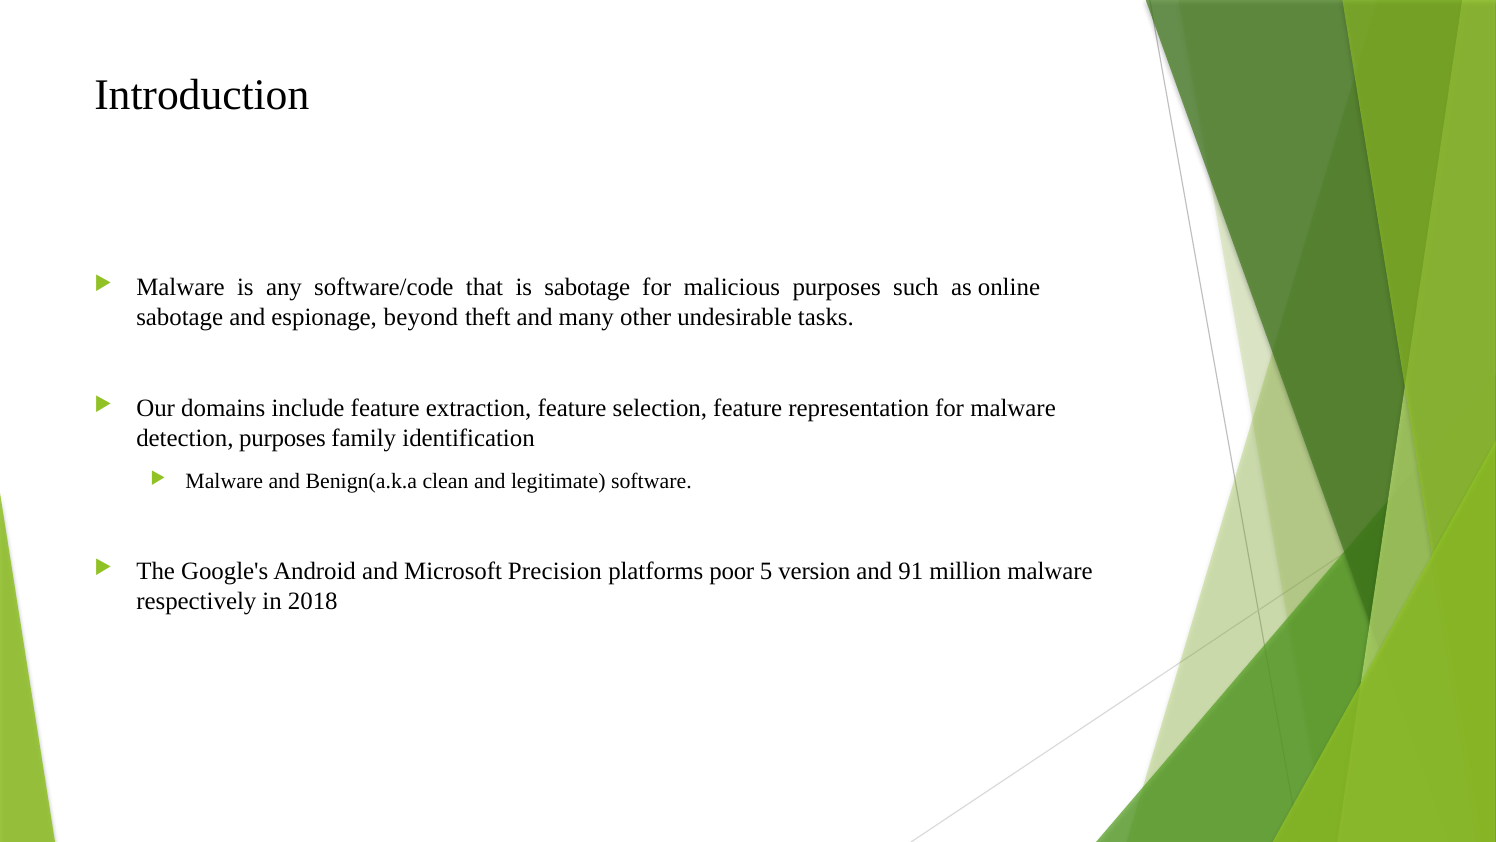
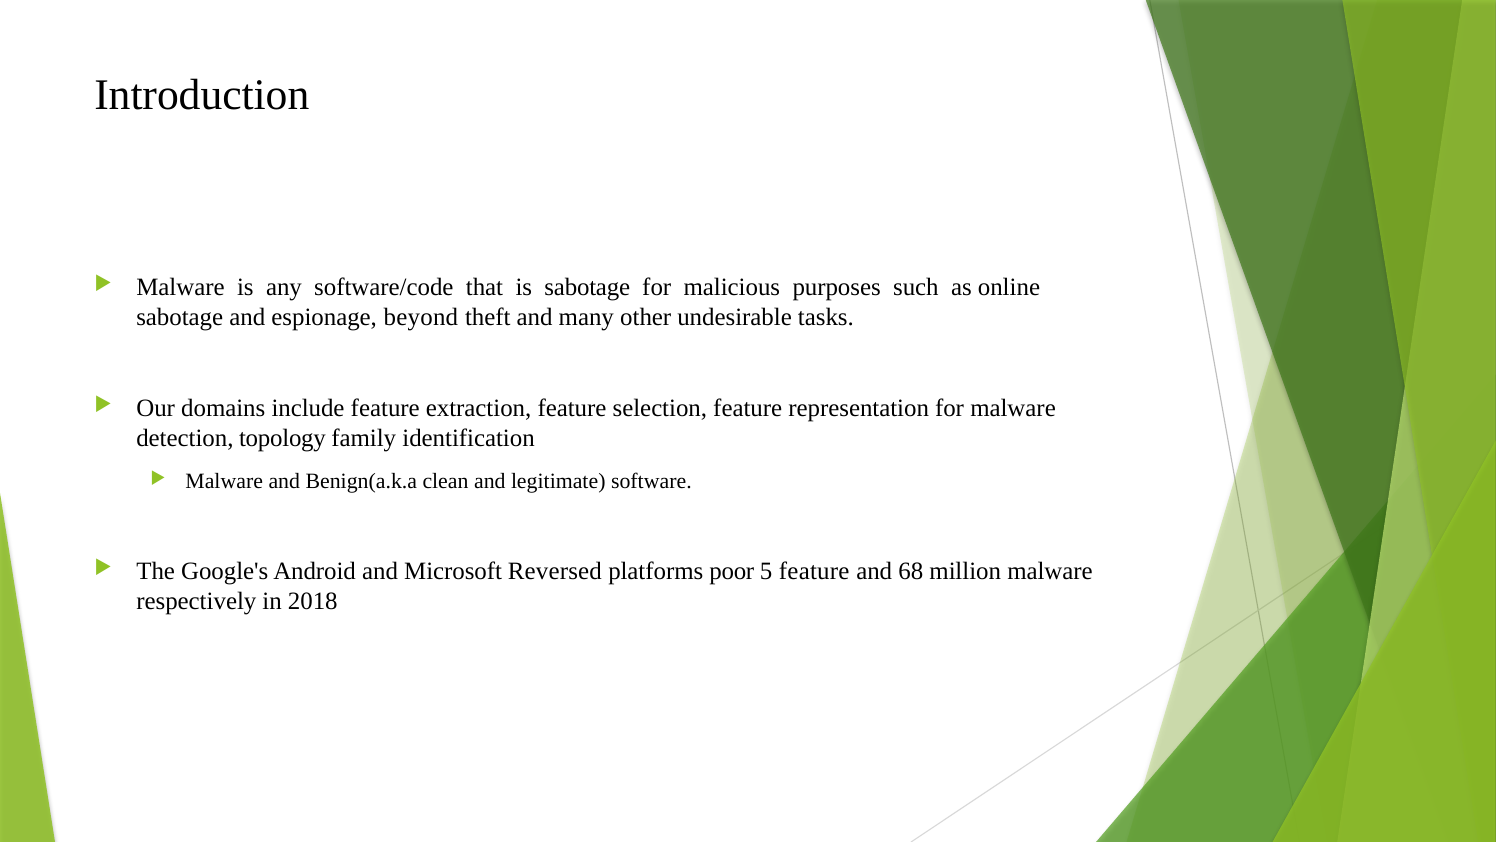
detection purposes: purposes -> topology
Precision: Precision -> Reversed
5 version: version -> feature
91: 91 -> 68
